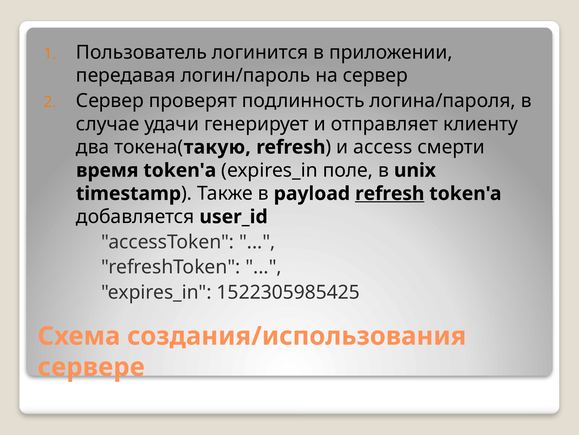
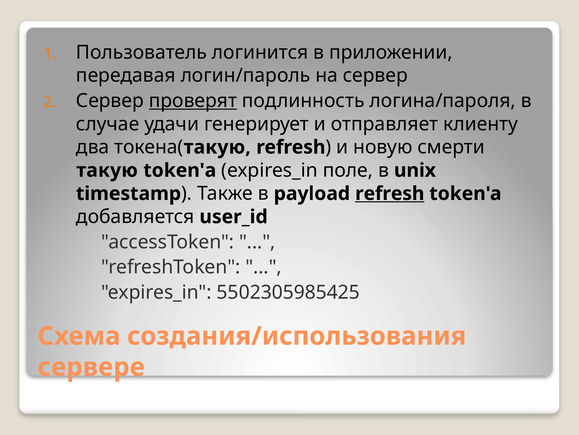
проверят underline: none -> present
access: access -> новую
время at (107, 170): время -> такую
1522305985425: 1522305985425 -> 5502305985425
